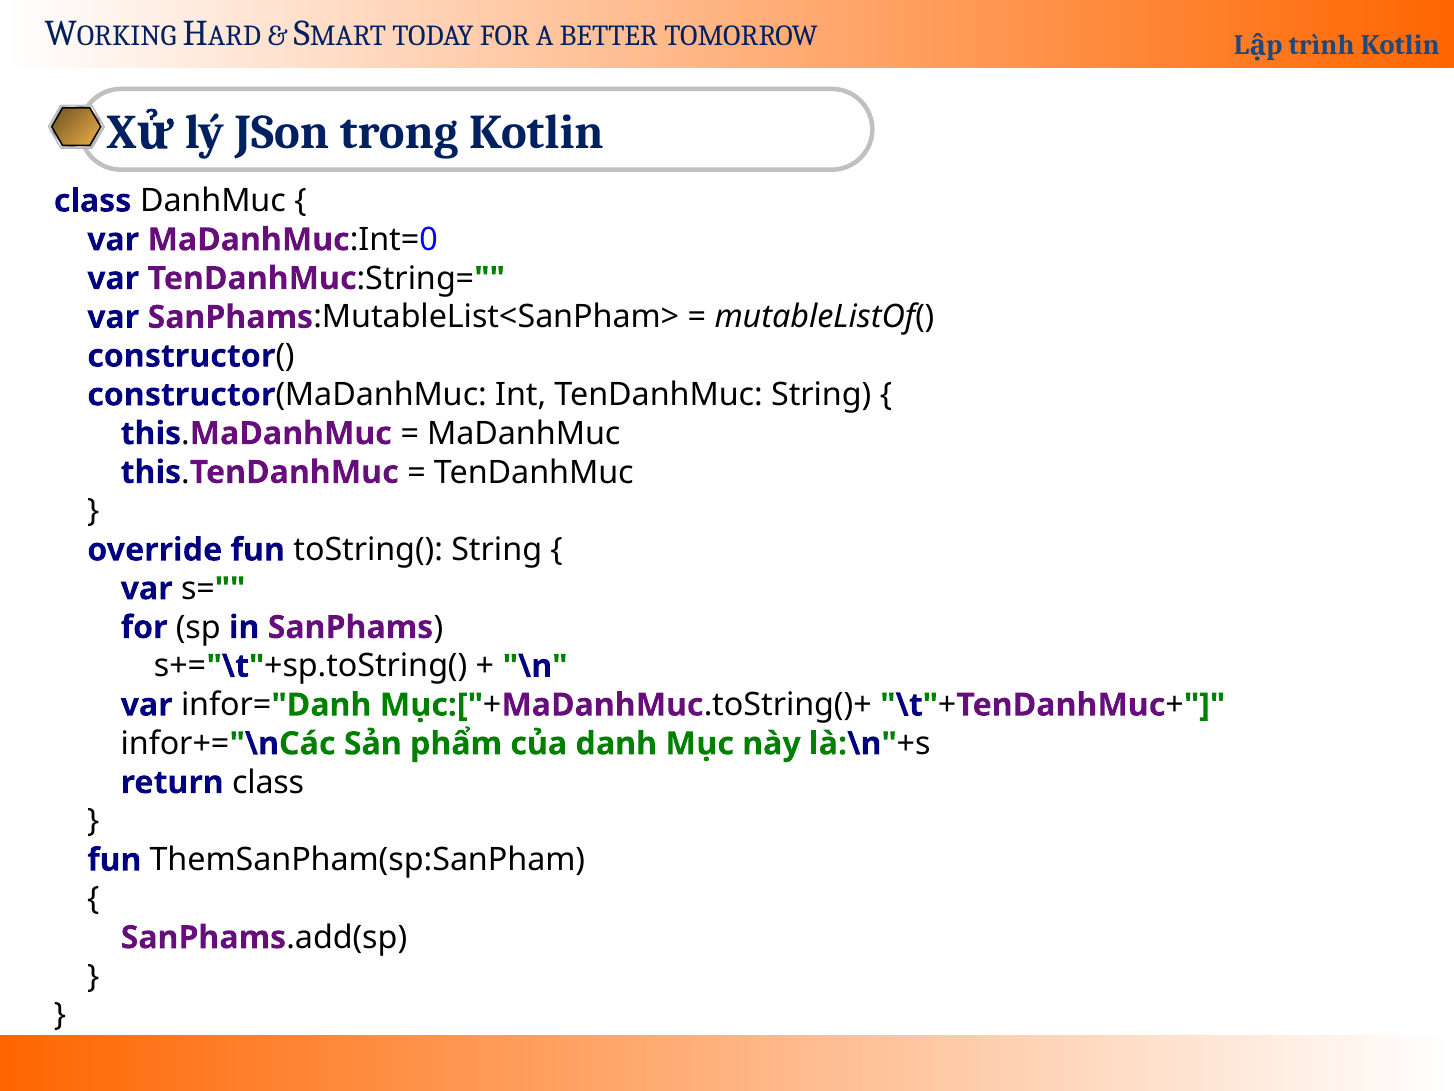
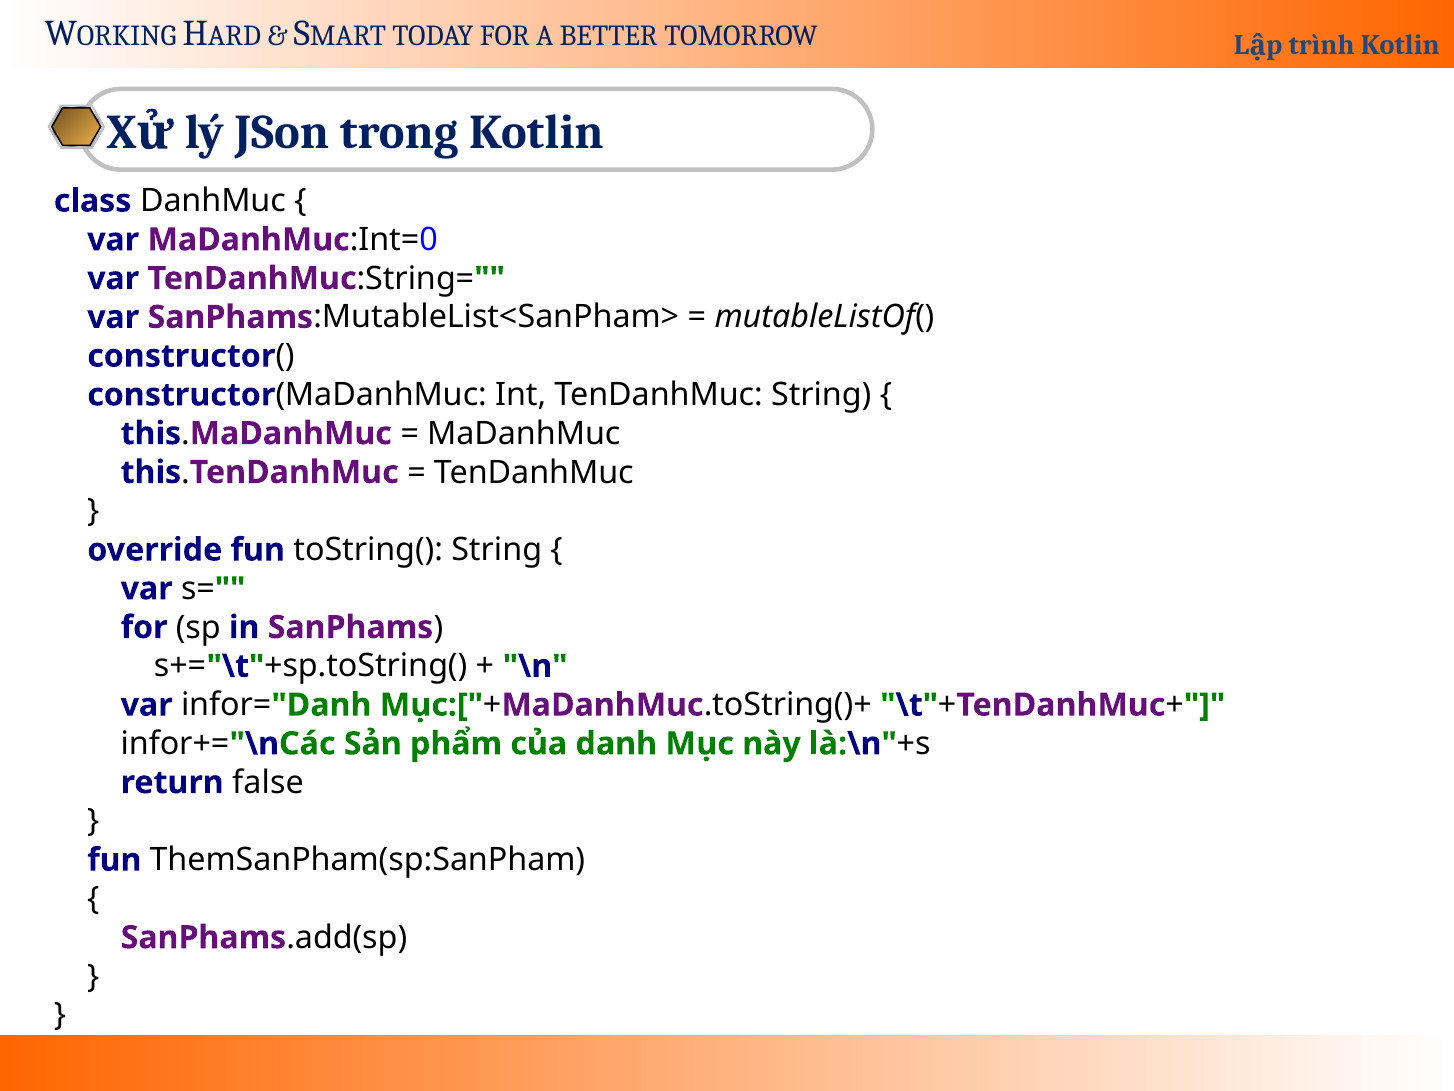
return class: class -> false
